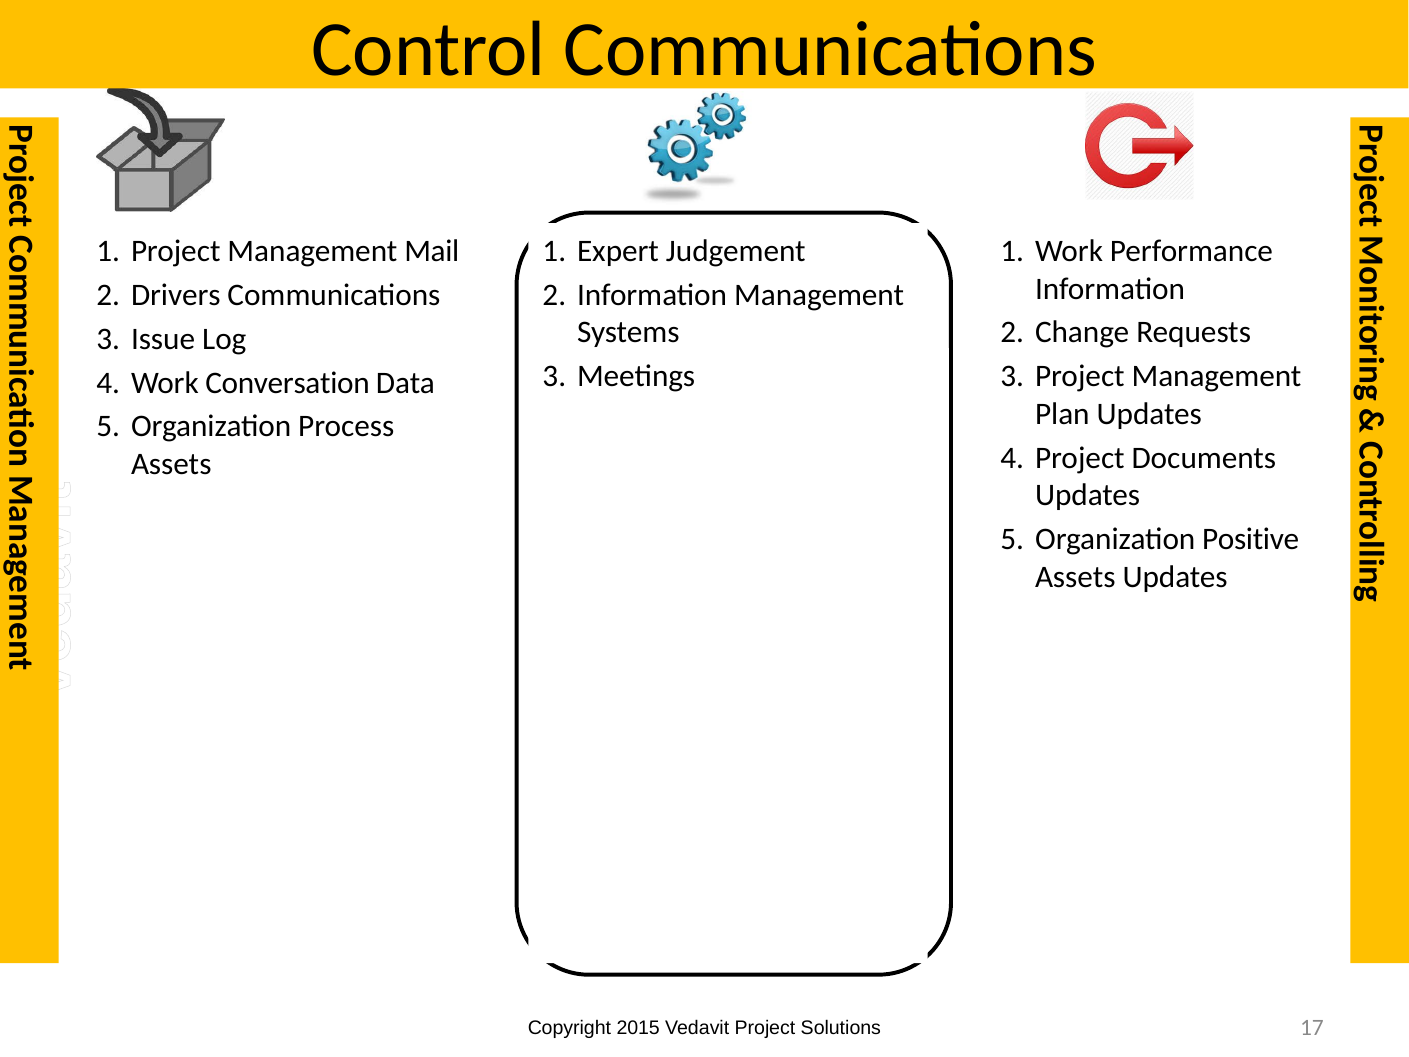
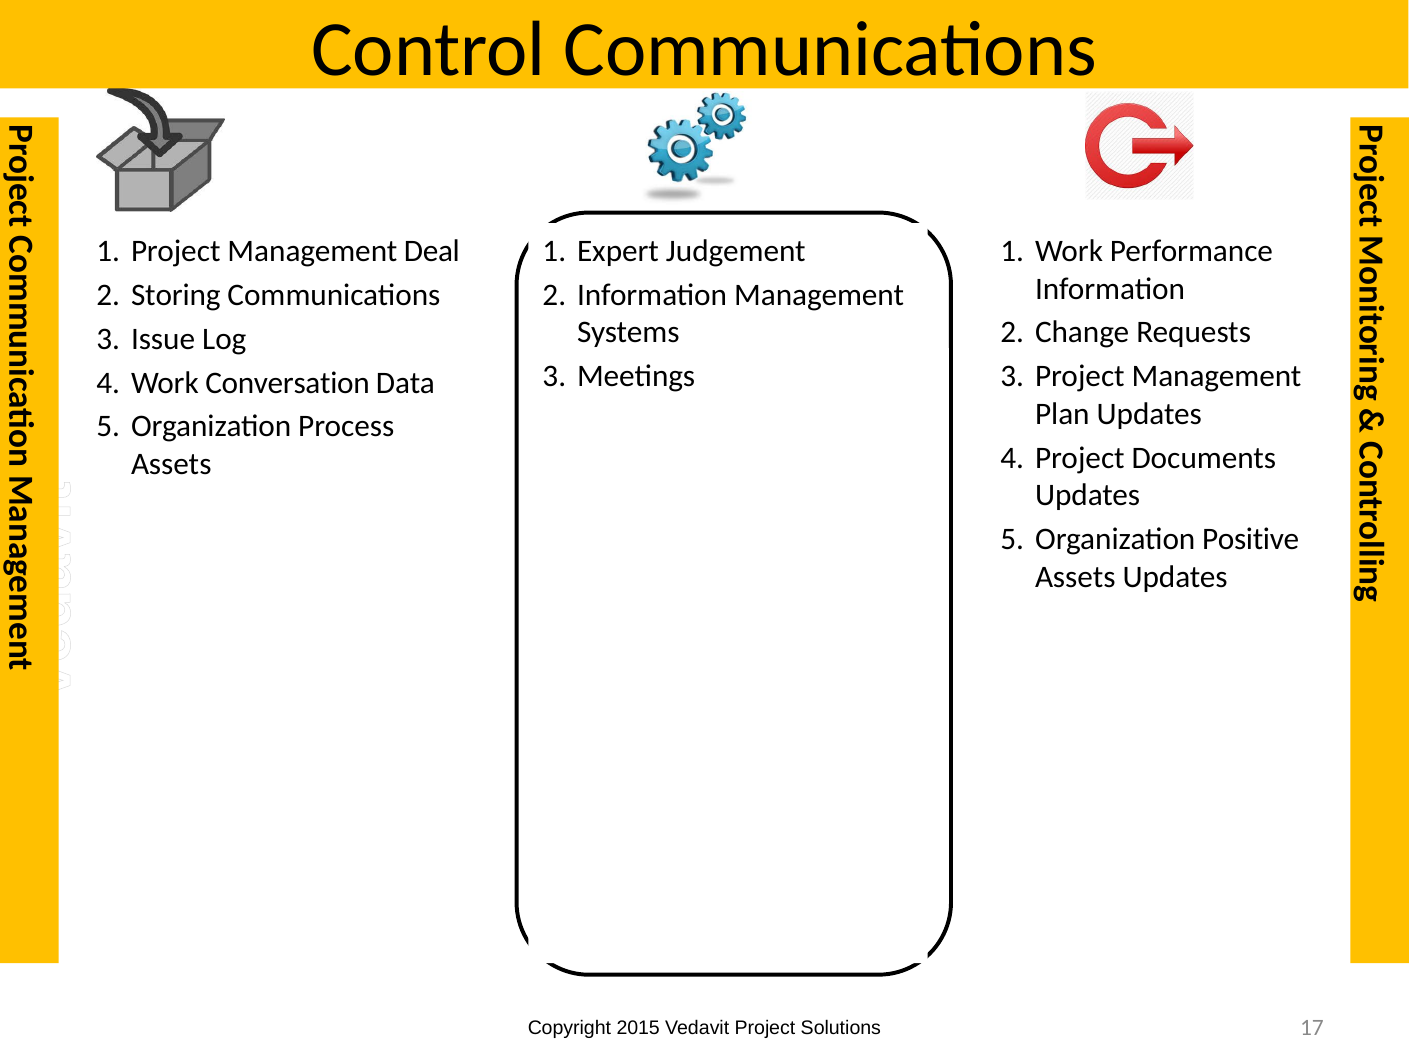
Mail: Mail -> Deal
Drivers: Drivers -> Storing
